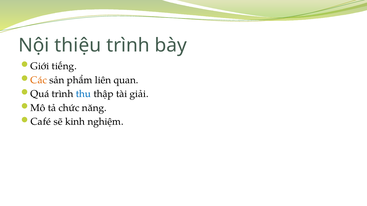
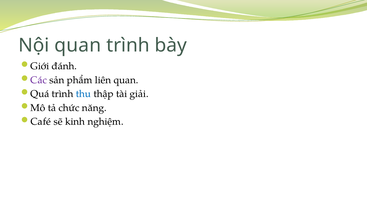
Nội thiệu: thiệu -> quan
tiếng: tiếng -> đánh
Các colour: orange -> purple
